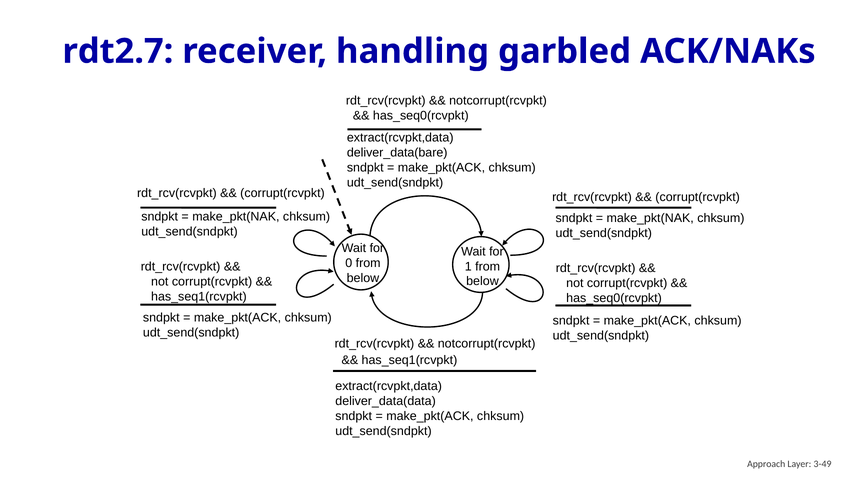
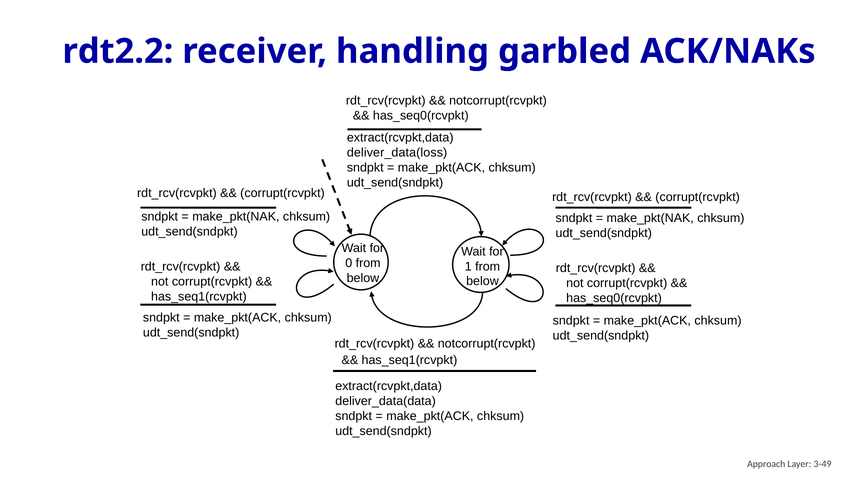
rdt2.7: rdt2.7 -> rdt2.2
deliver_data(bare: deliver_data(bare -> deliver_data(loss
